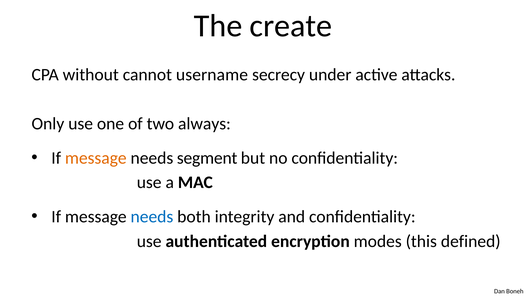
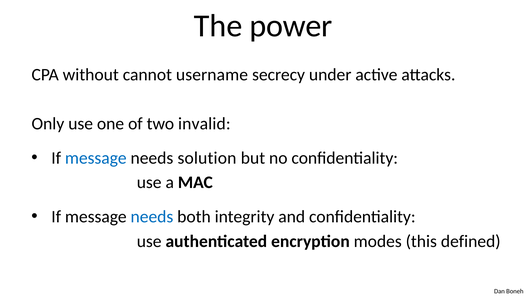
create: create -> power
always: always -> invalid
message at (96, 158) colour: orange -> blue
segment: segment -> solution
